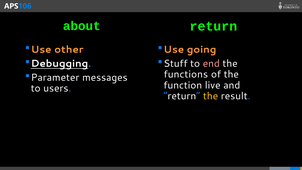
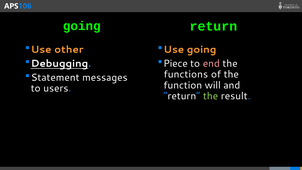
about at (82, 26): about -> going
Stuff: Stuff -> Piece
Parameter: Parameter -> Statement
live: live -> will
the at (211, 96) colour: yellow -> light green
